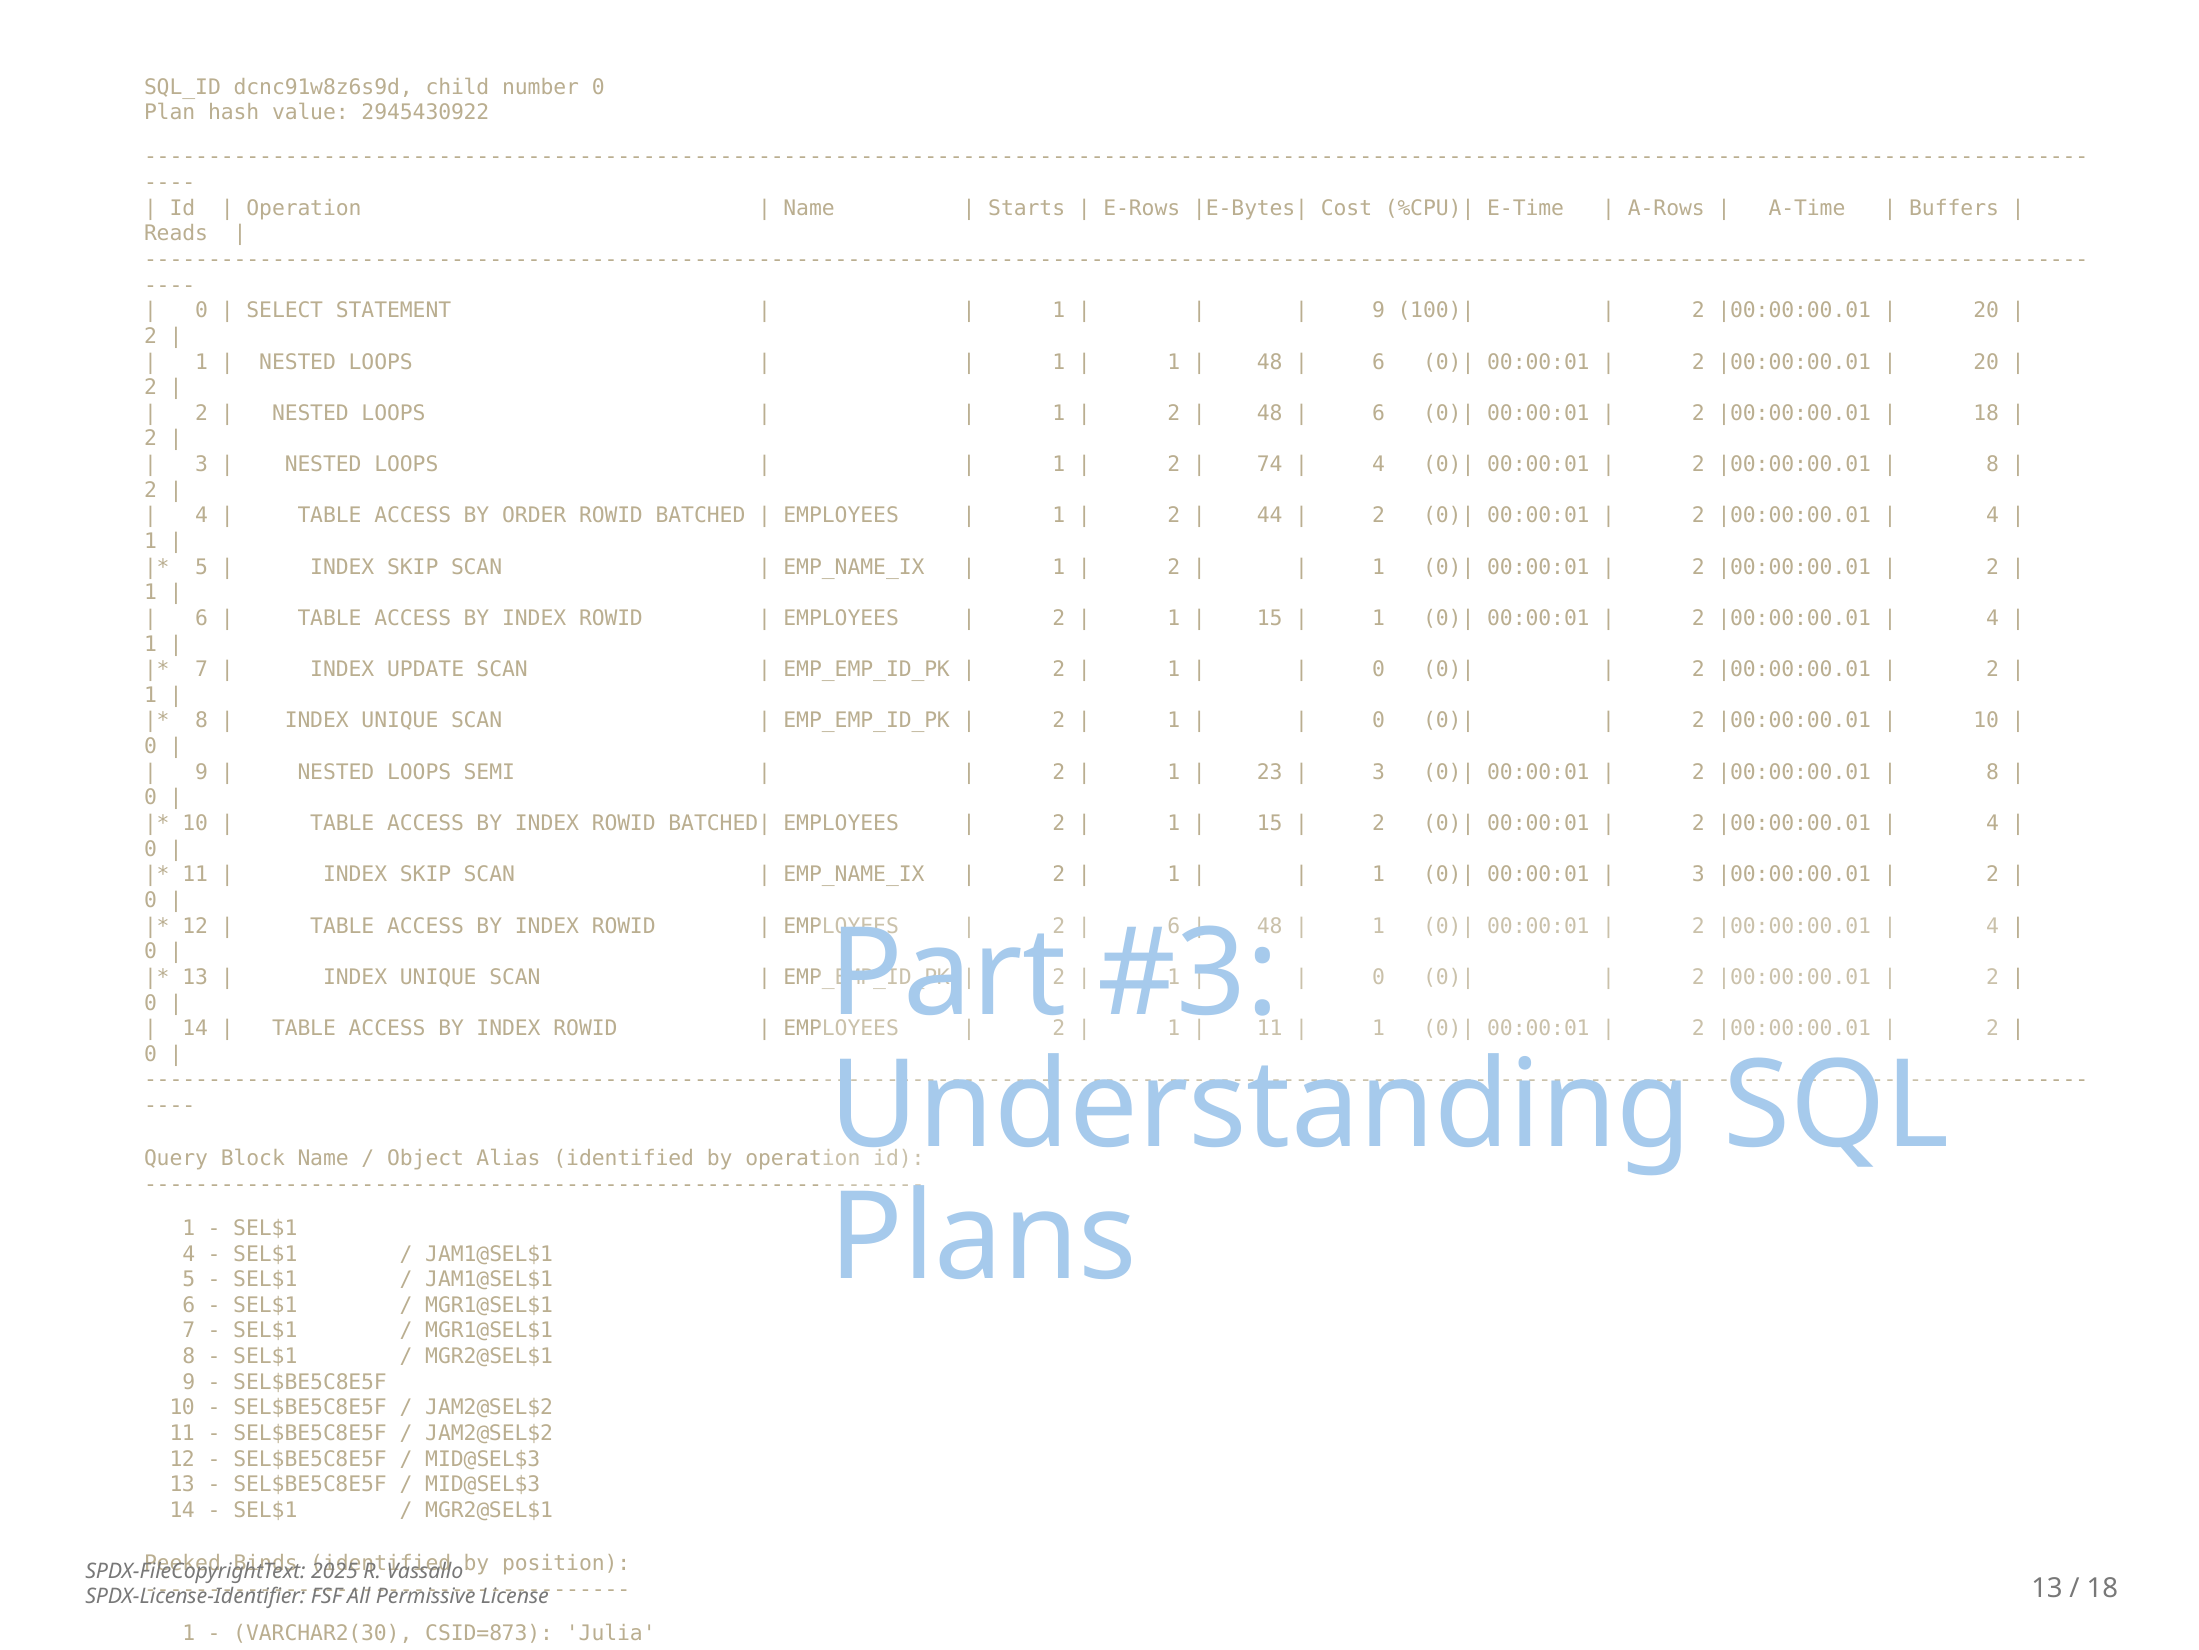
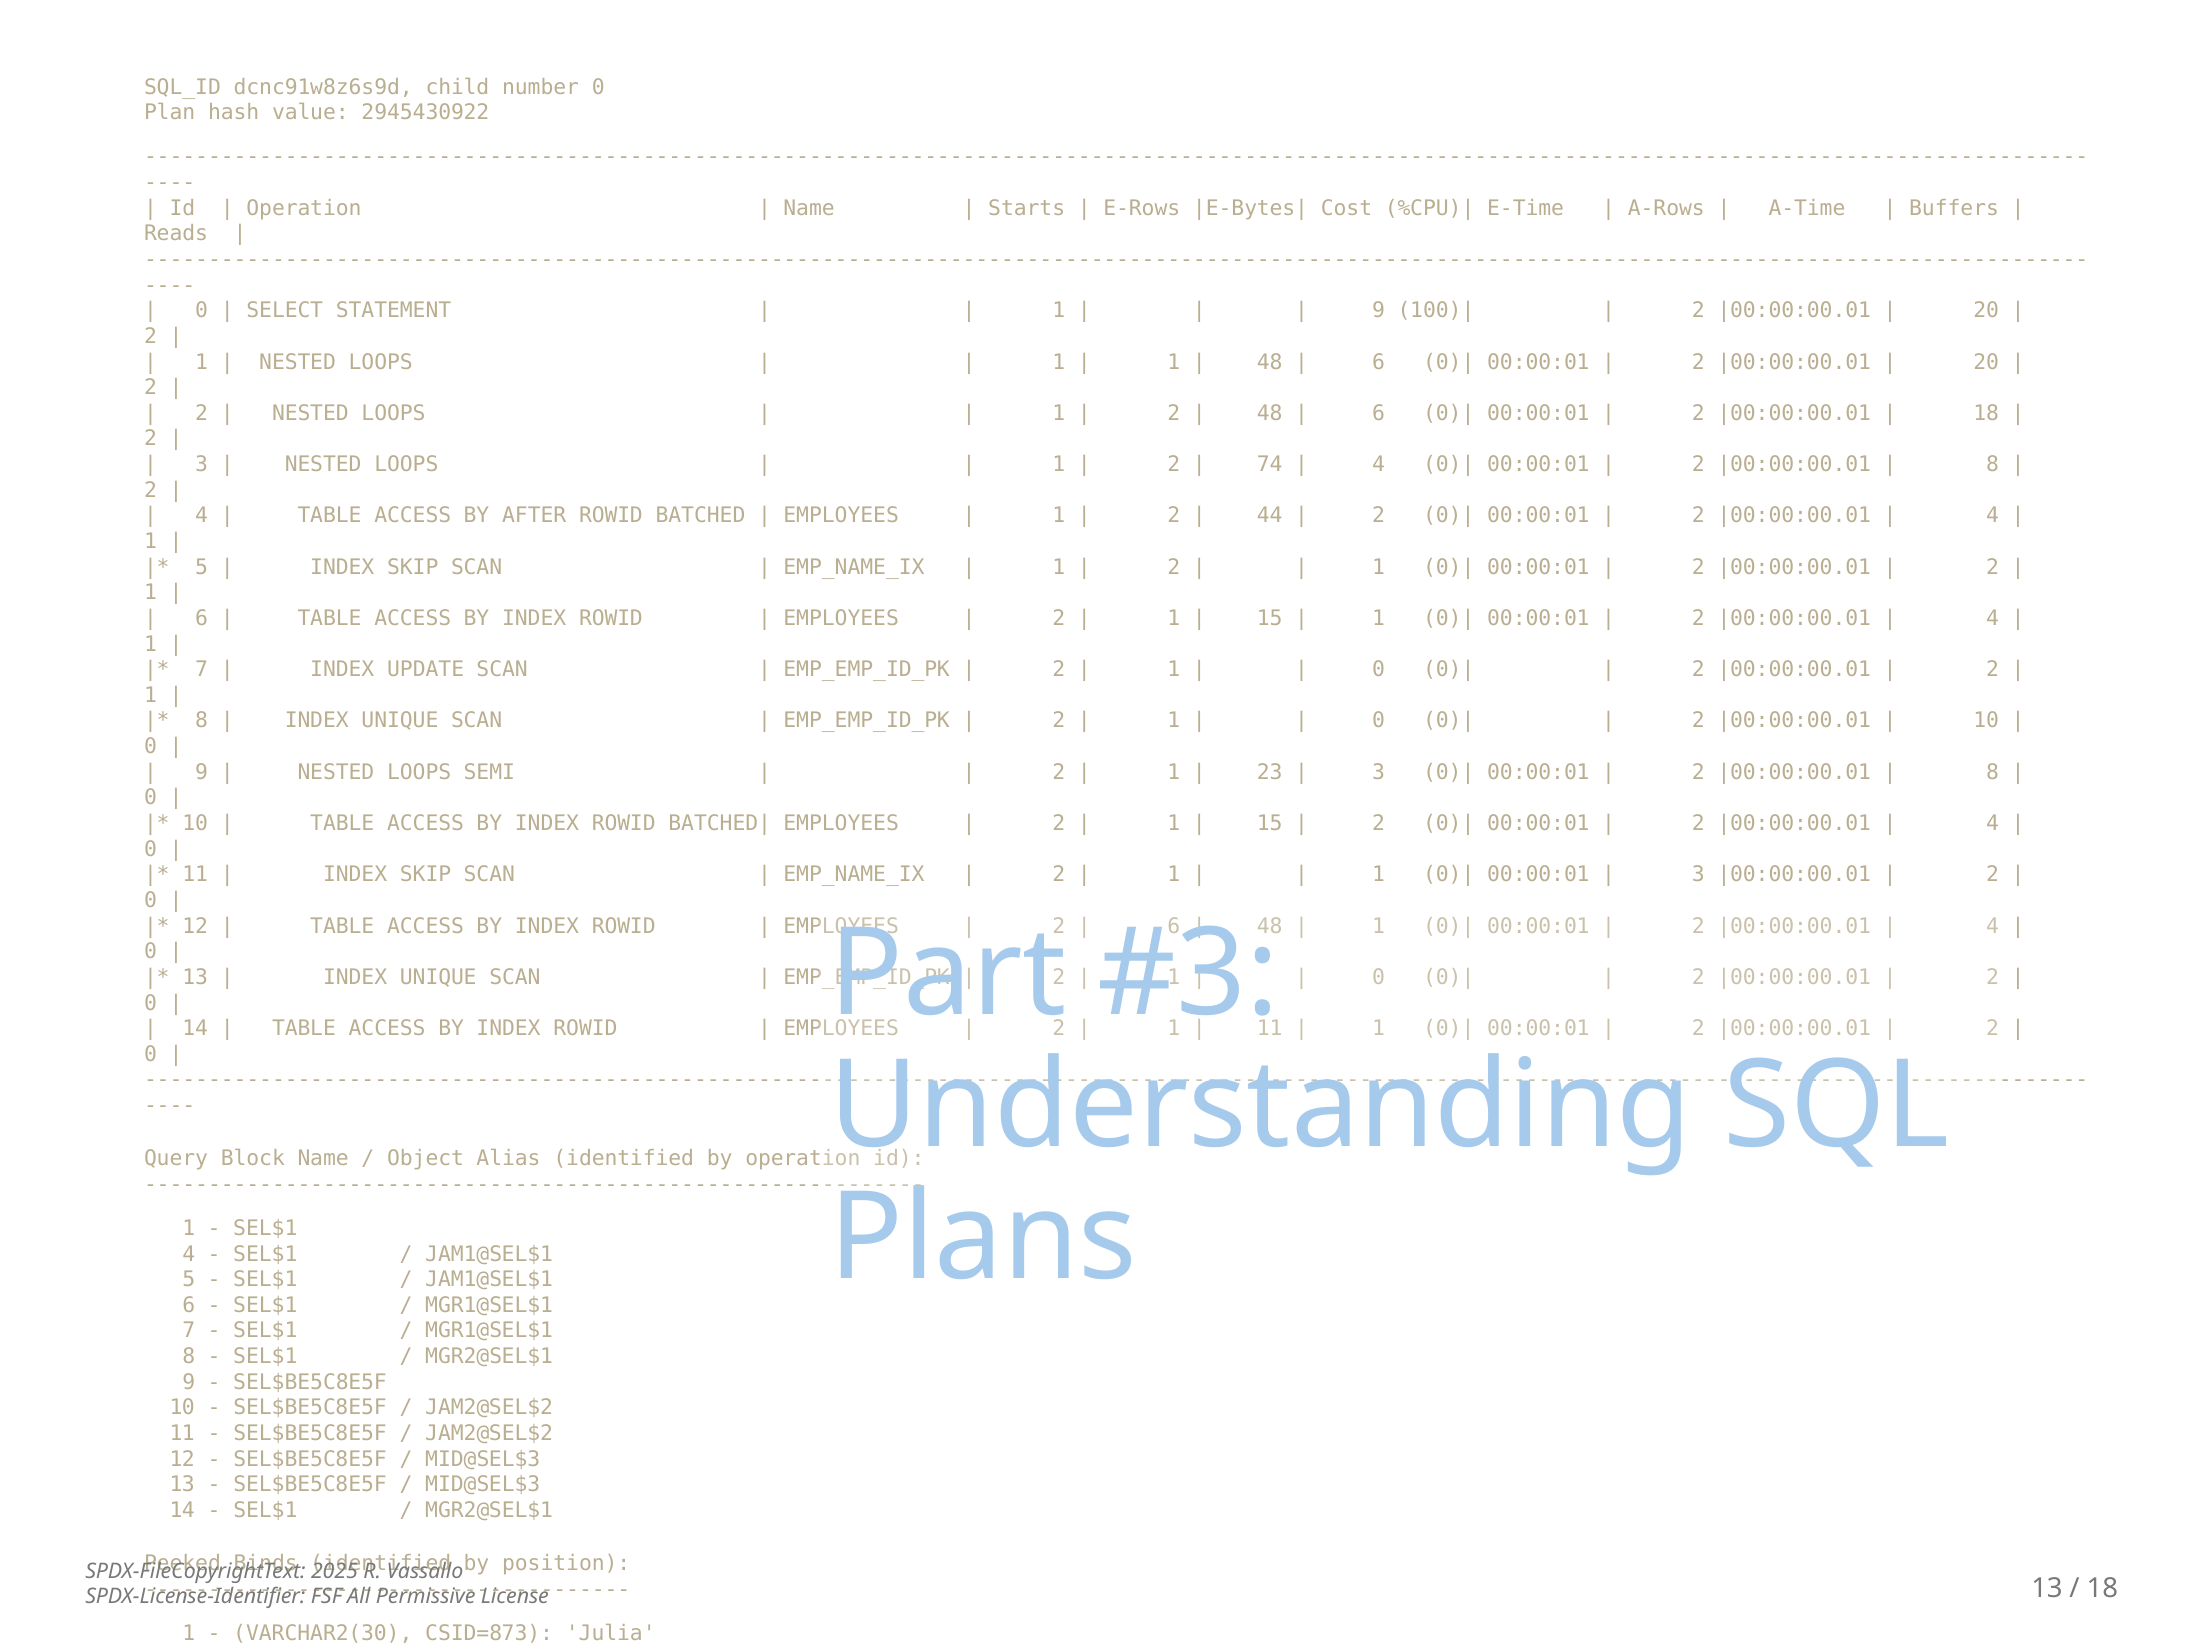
ORDER: ORDER -> AFTER
